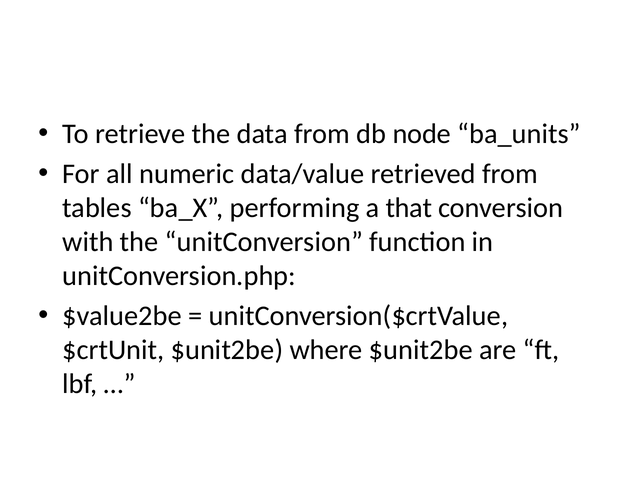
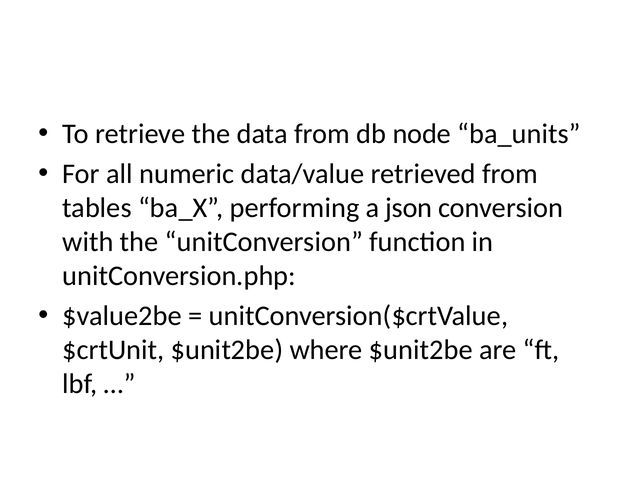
that: that -> json
